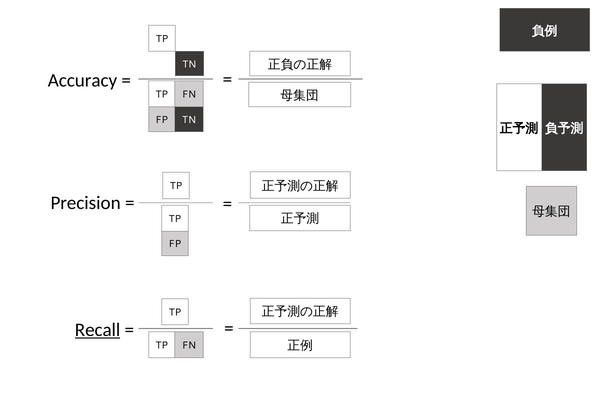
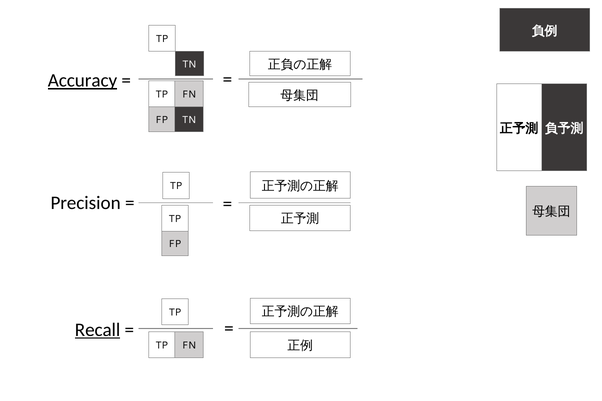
Accuracy underline: none -> present
